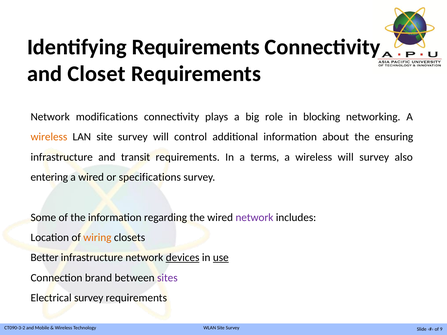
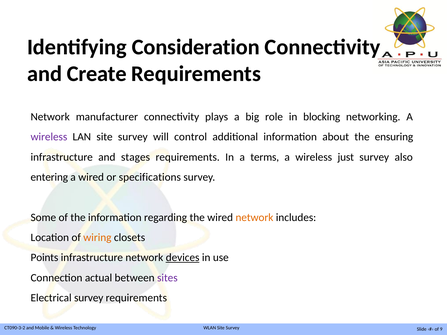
Identifying Requirements: Requirements -> Consideration
Closet: Closet -> Create
modifications: modifications -> manufacturer
wireless at (49, 137) colour: orange -> purple
transit: transit -> stages
wireless will: will -> just
network at (254, 218) colour: purple -> orange
Better: Better -> Points
use underline: present -> none
brand: brand -> actual
